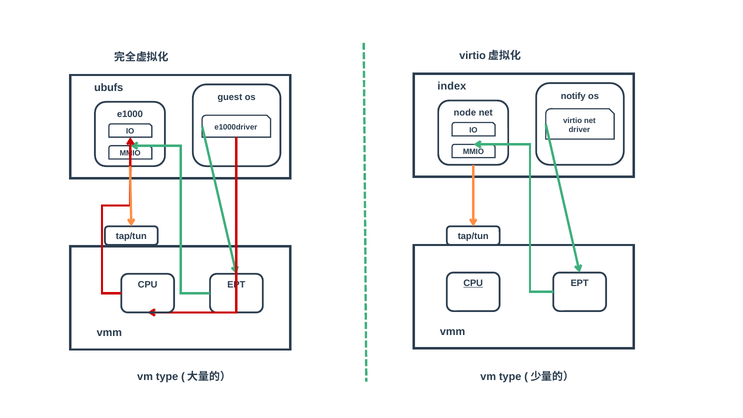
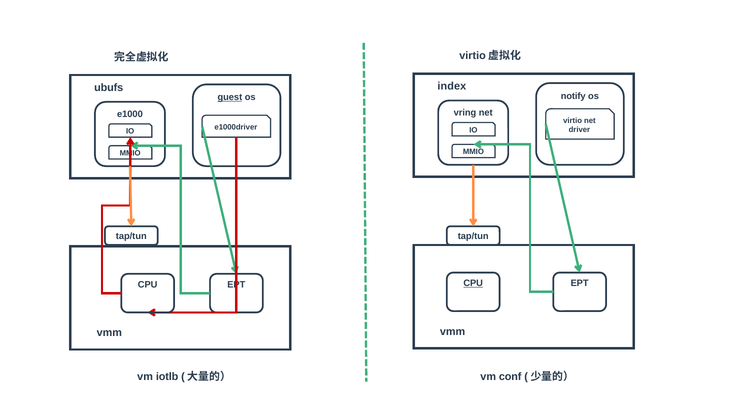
guest underline: none -> present
node: node -> vring
type at (167, 377): type -> iotlb
type at (510, 377): type -> conf
